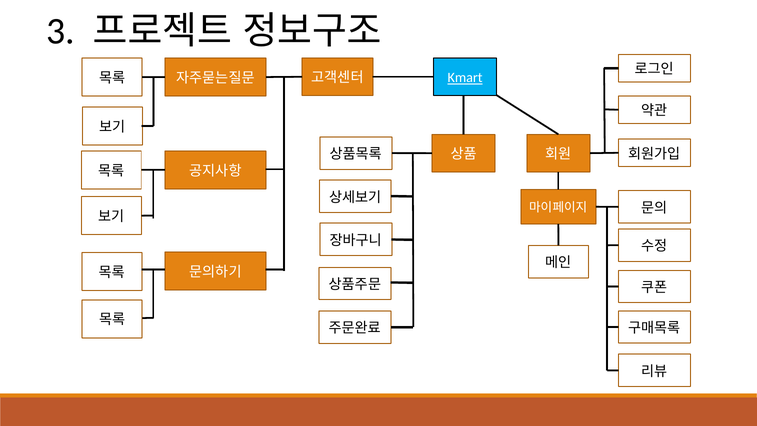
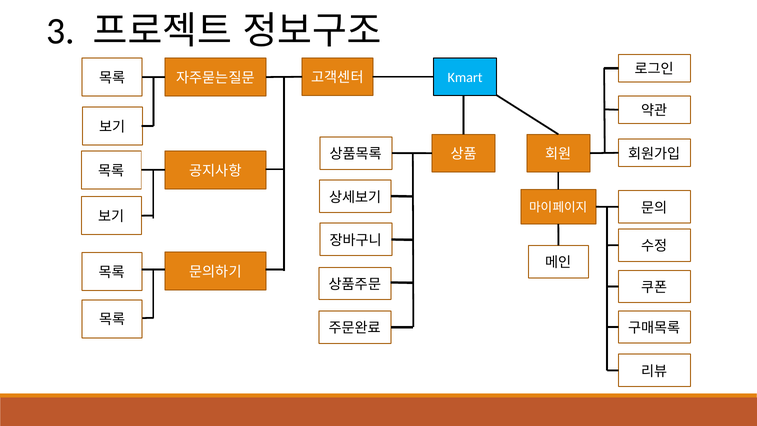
Kmart underline: present -> none
